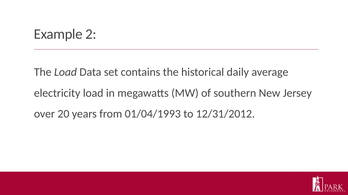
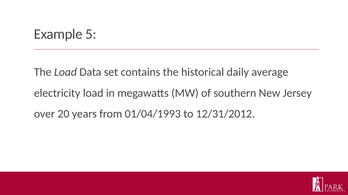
2: 2 -> 5
